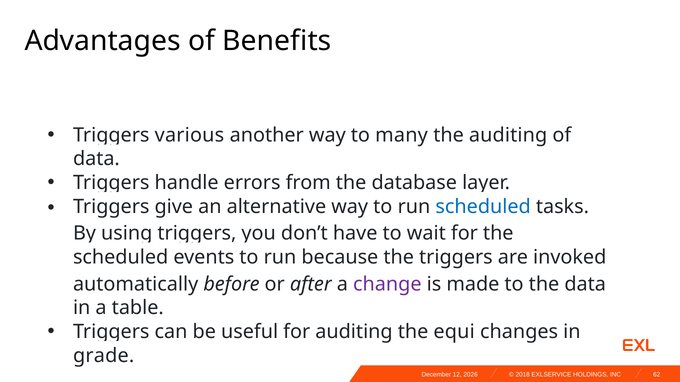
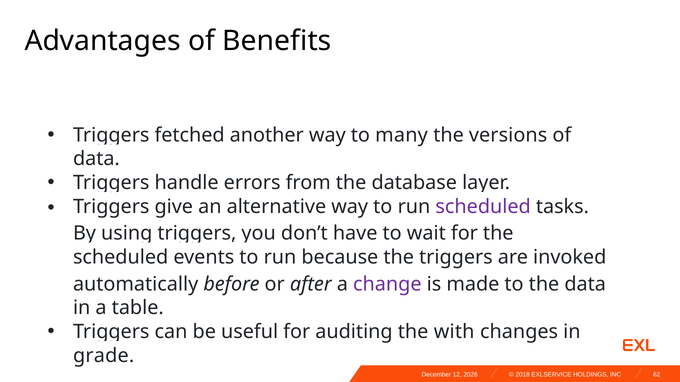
various: various -> fetched
the auditing: auditing -> versions
scheduled at (483, 207) colour: blue -> purple
equi: equi -> with
